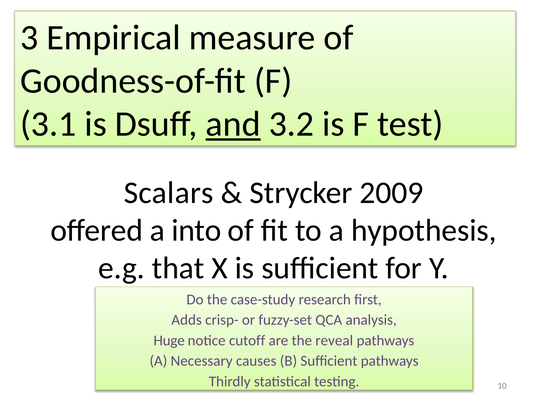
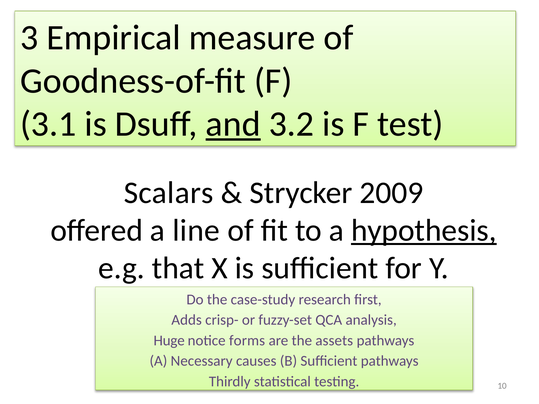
into: into -> line
hypothesis underline: none -> present
cutoff: cutoff -> forms
reveal: reveal -> assets
